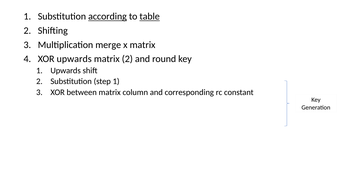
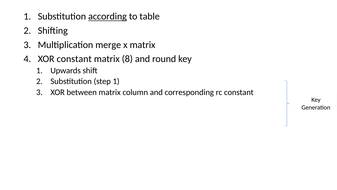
table underline: present -> none
XOR upwards: upwards -> constant
matrix 2: 2 -> 8
